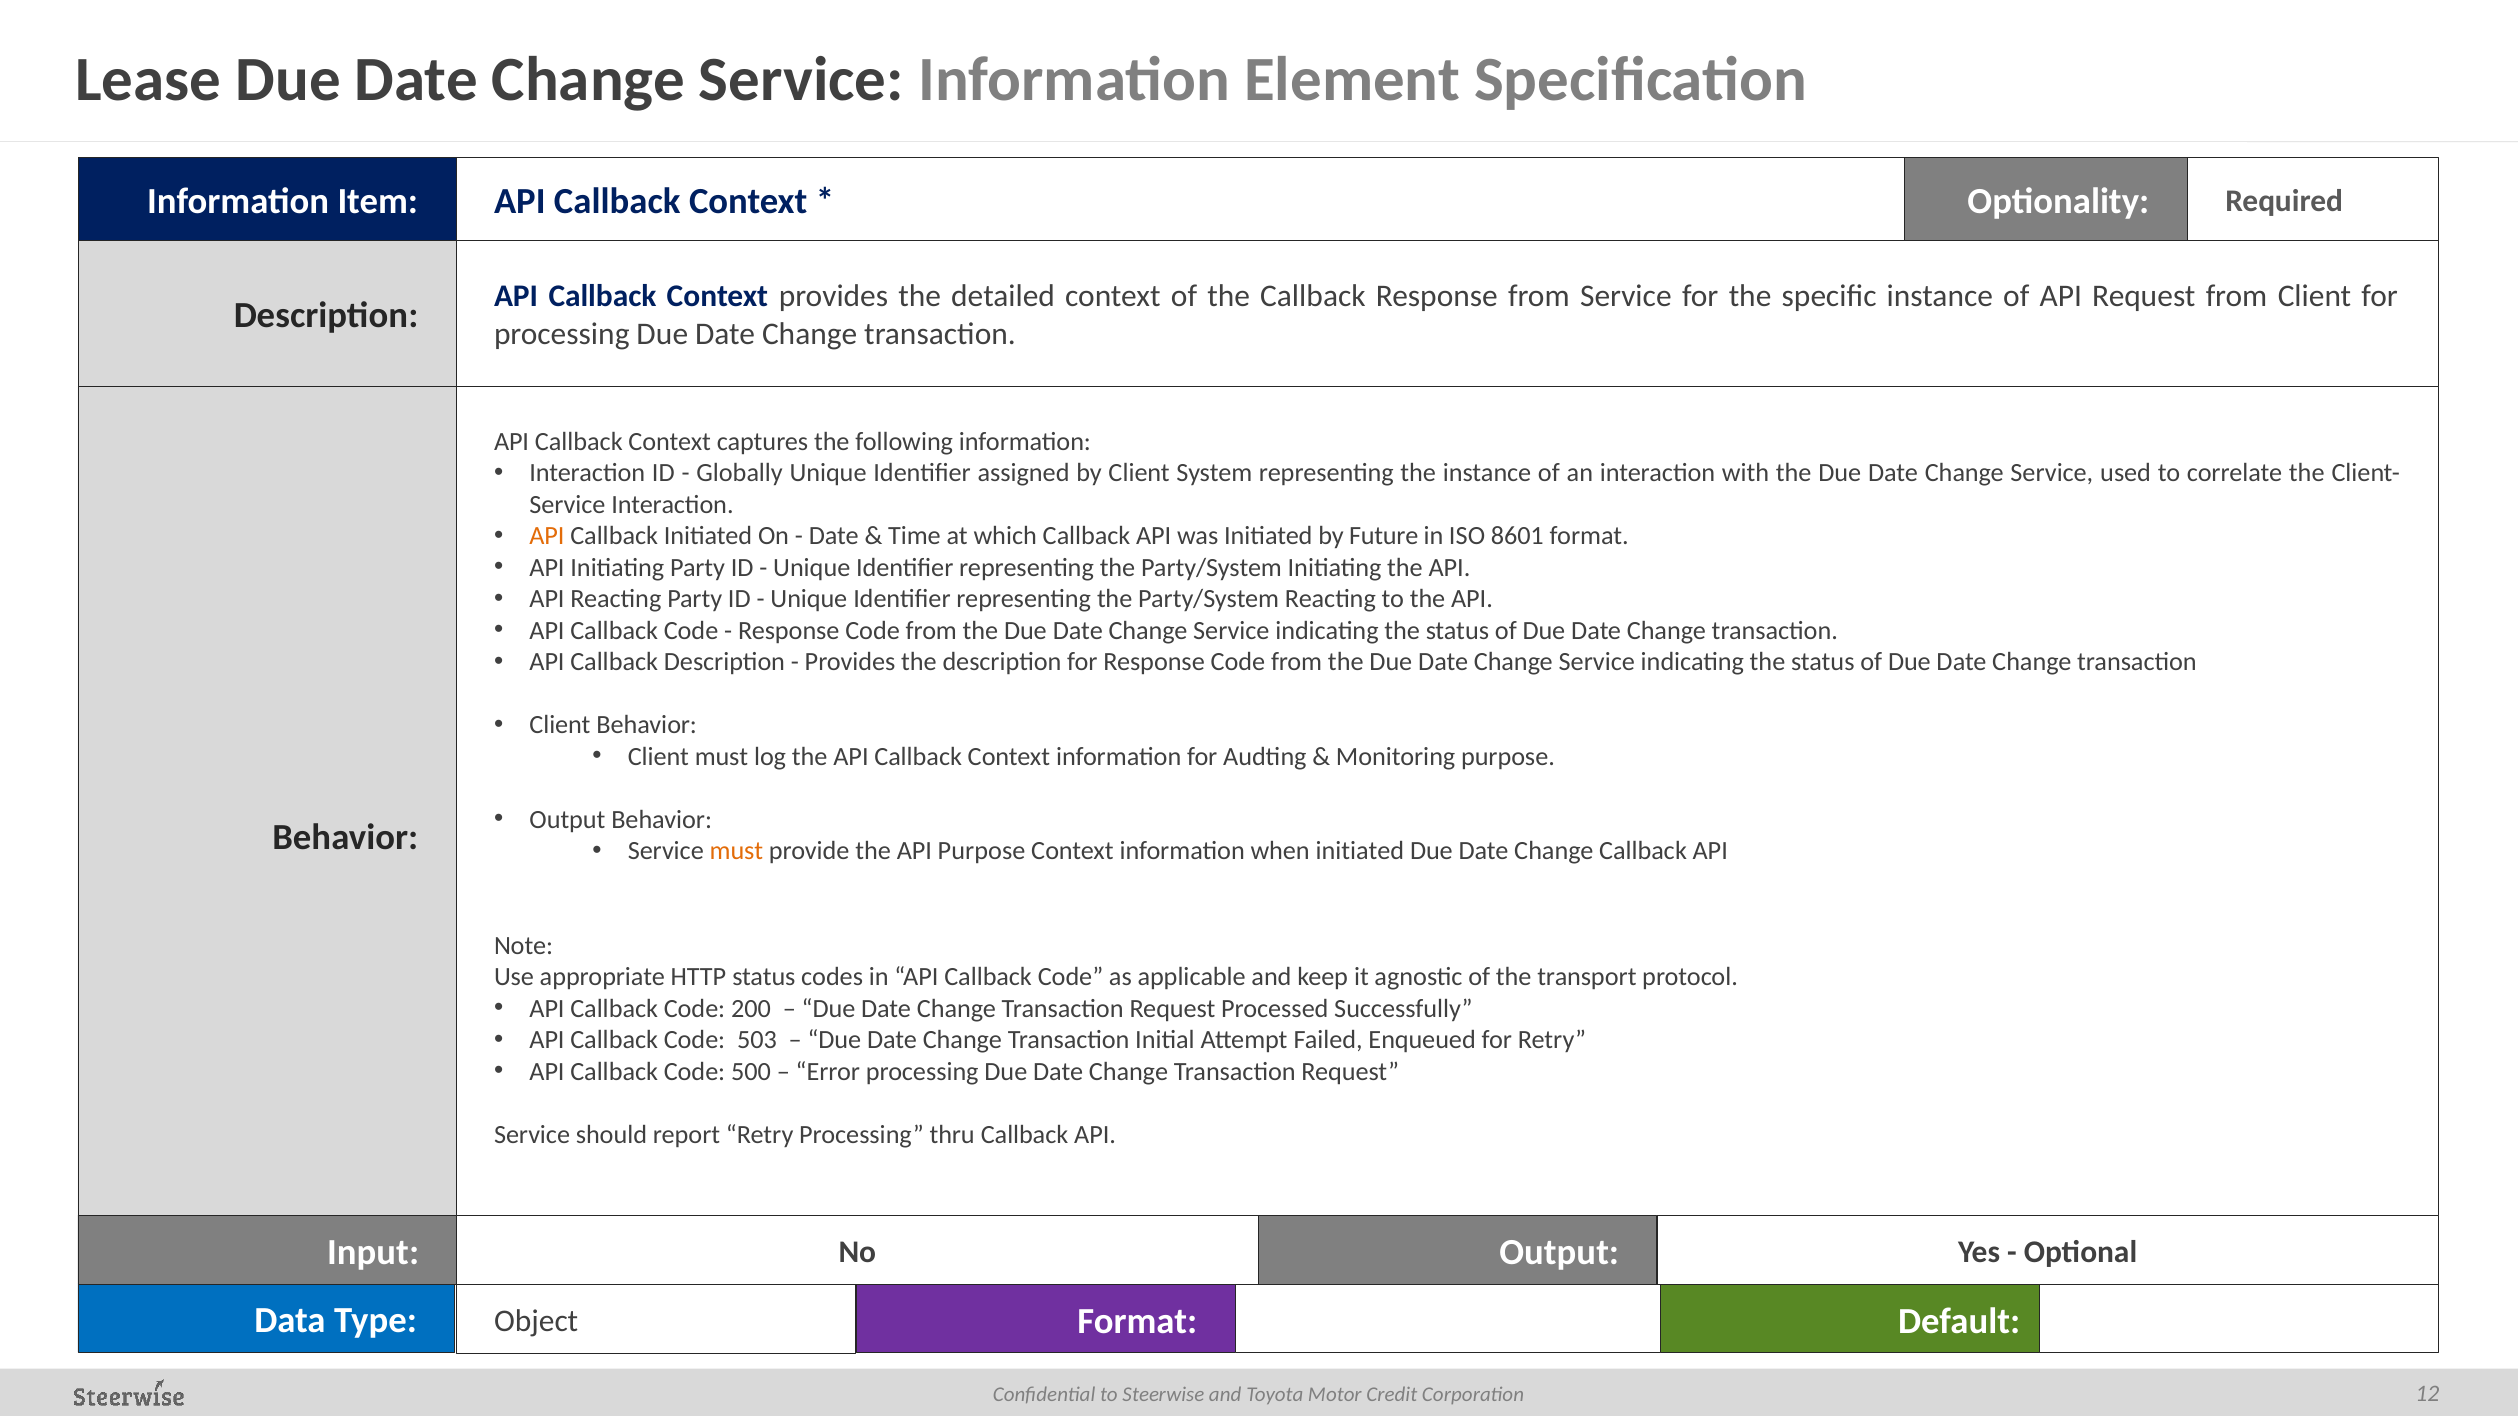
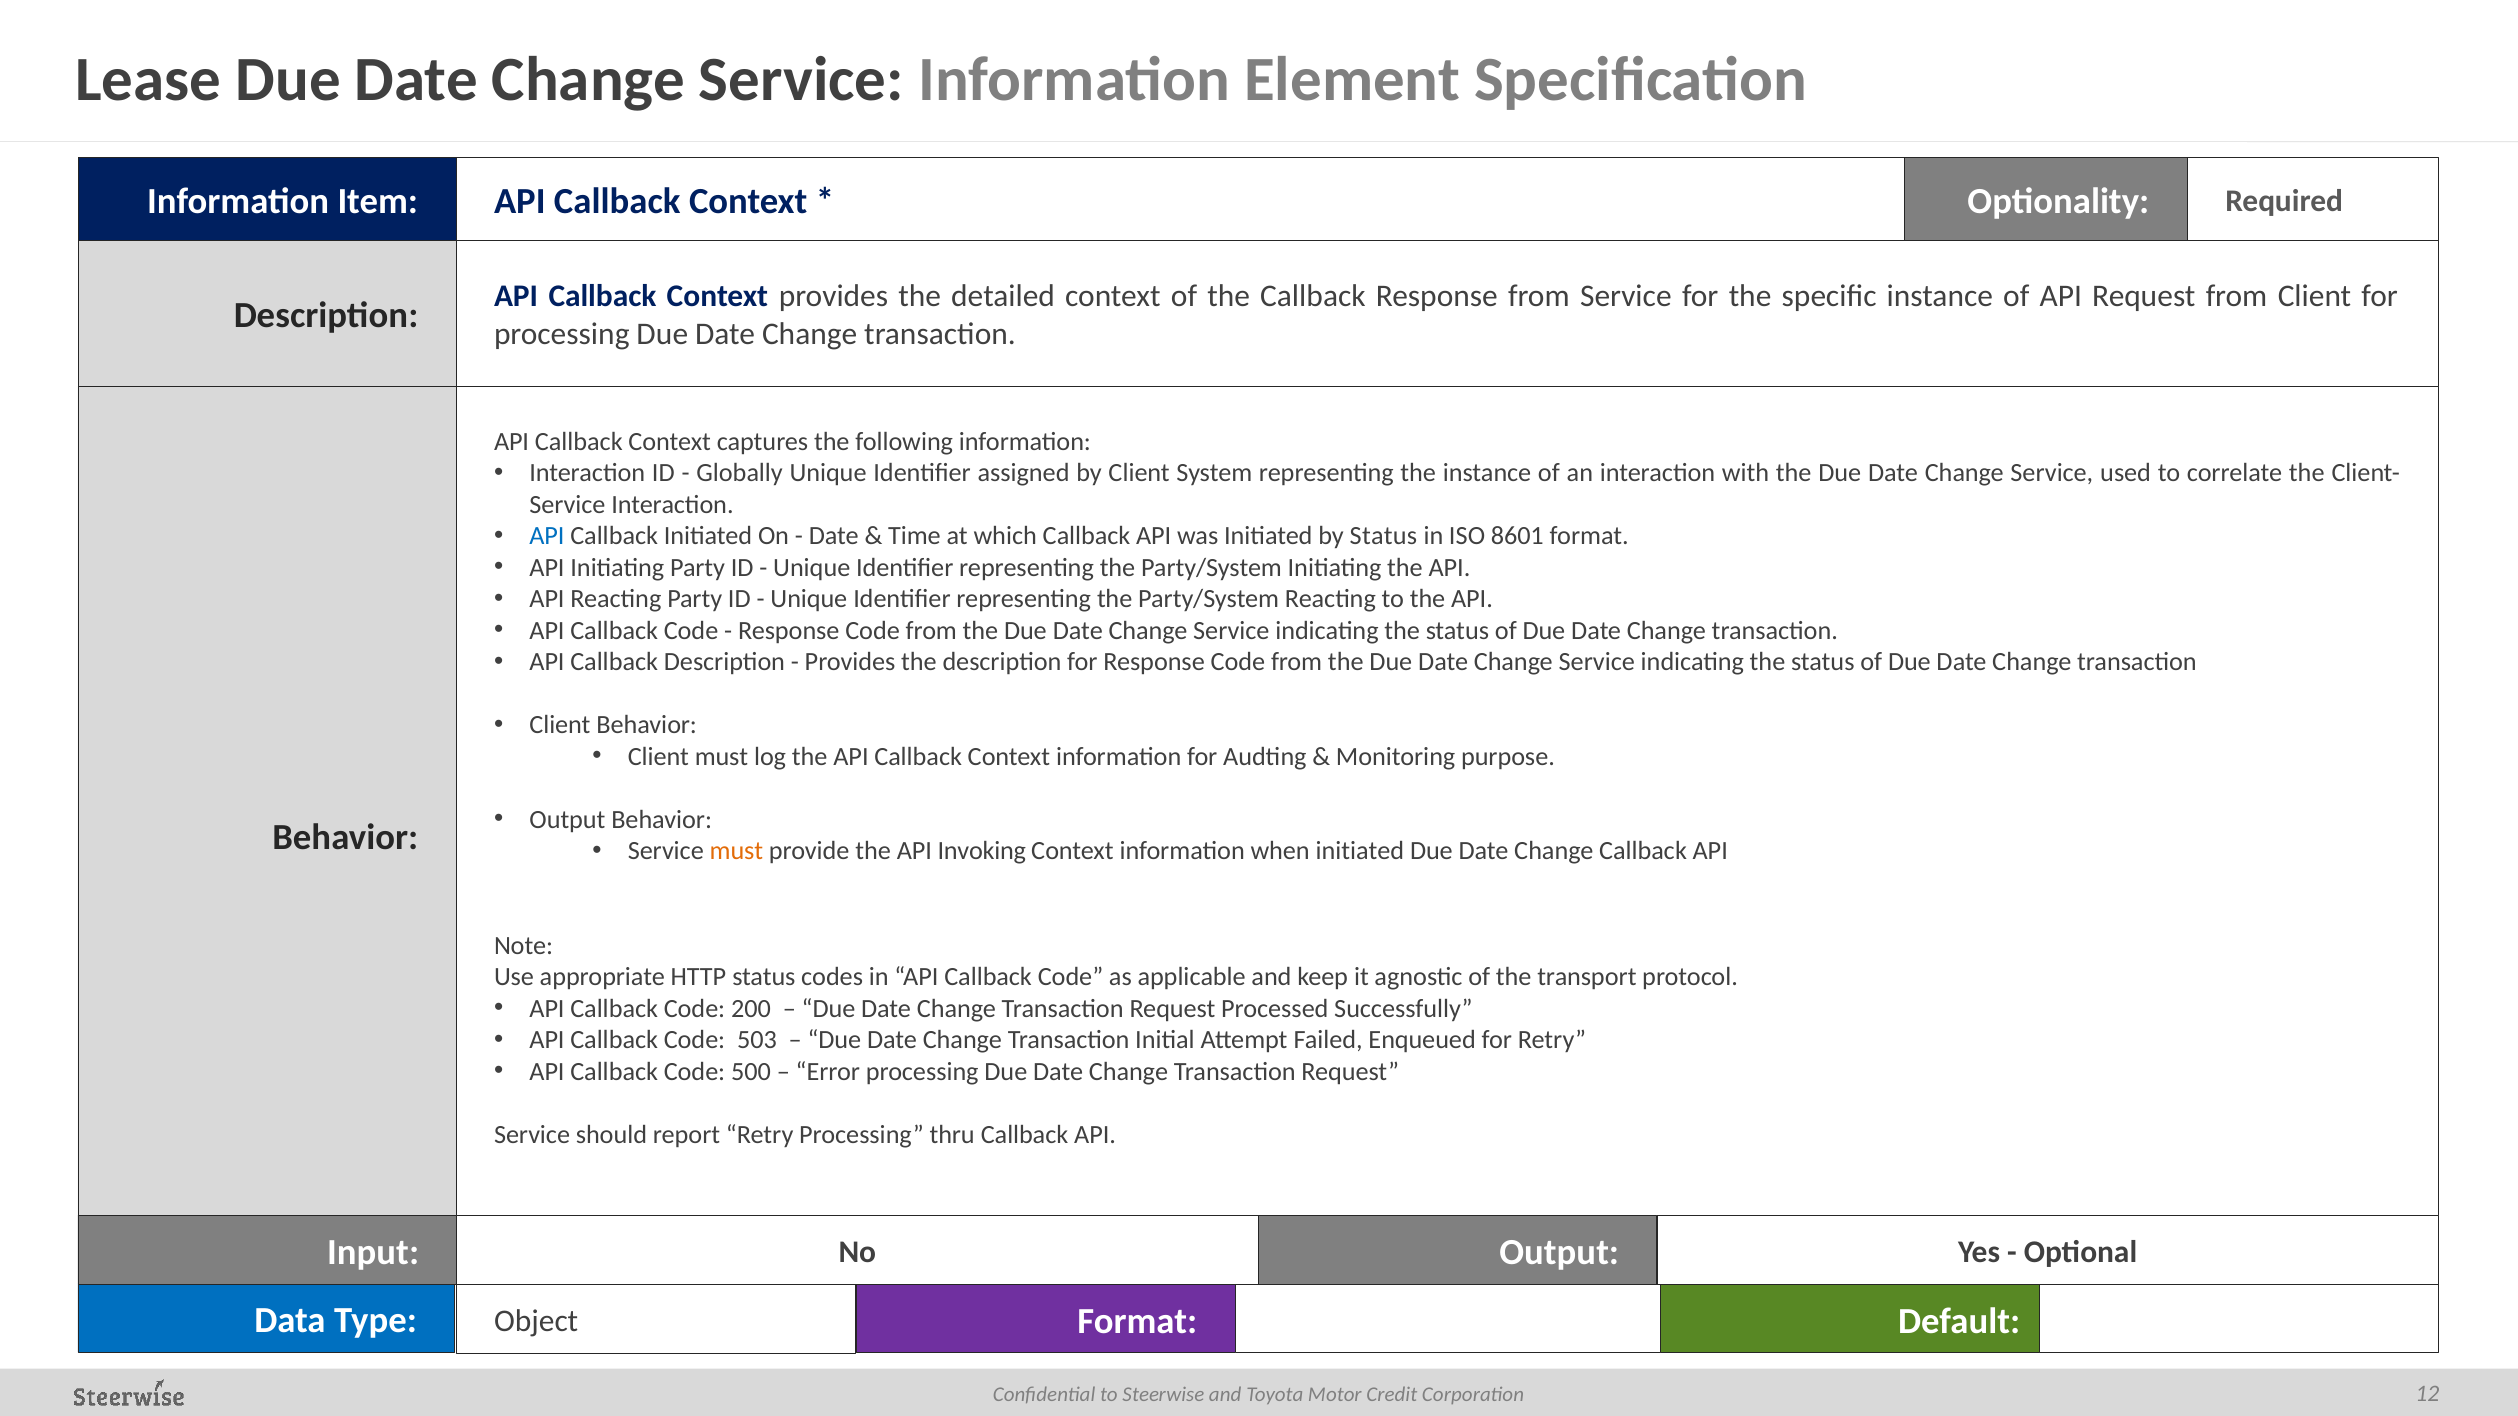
API at (547, 536) colour: orange -> blue
by Future: Future -> Status
API Purpose: Purpose -> Invoking
